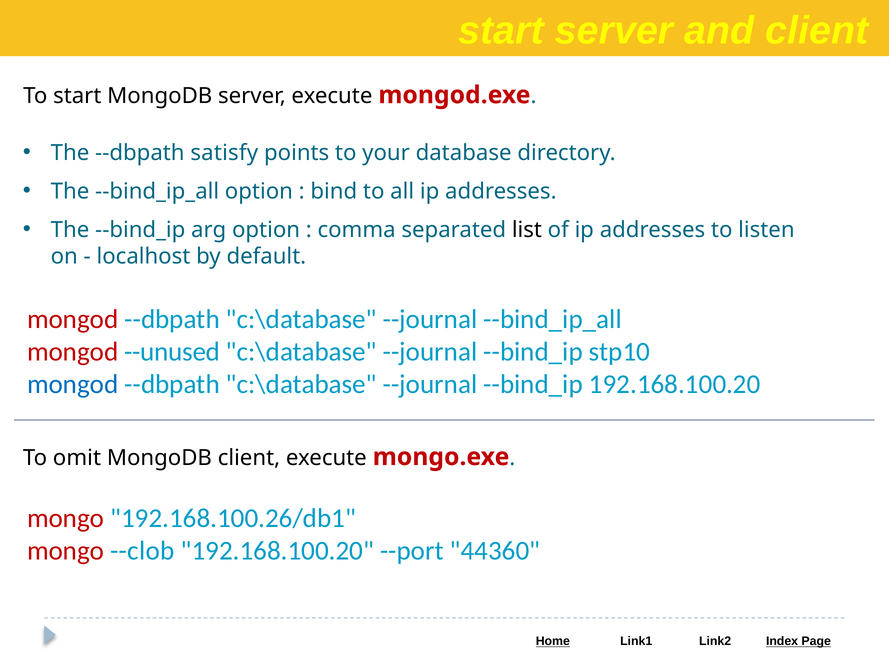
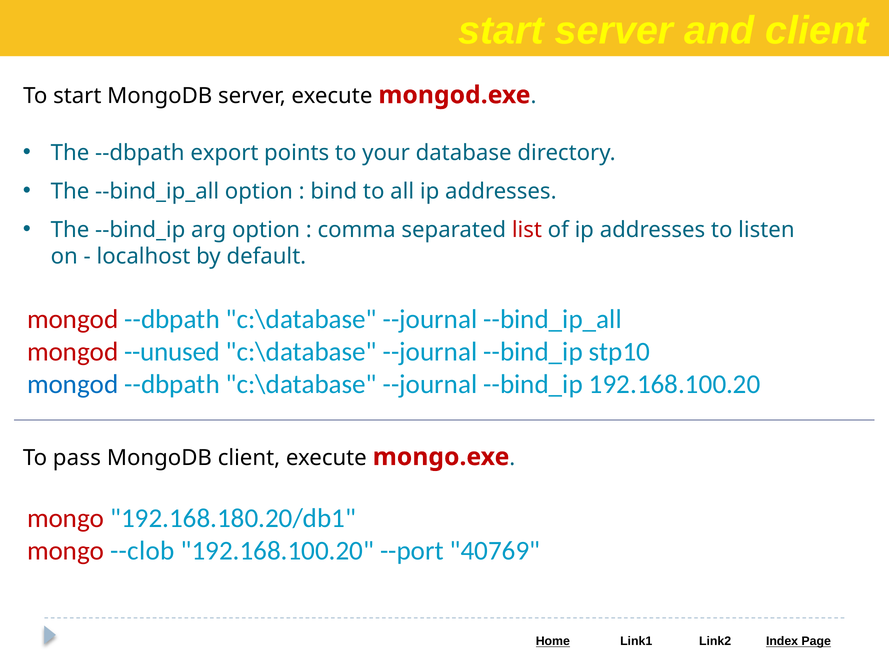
satisfy: satisfy -> export
list colour: black -> red
omit: omit -> pass
192.168.100.26/db1: 192.168.100.26/db1 -> 192.168.180.20/db1
44360: 44360 -> 40769
